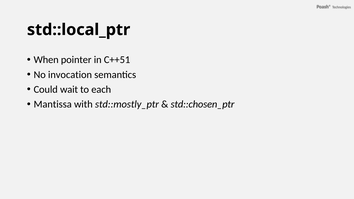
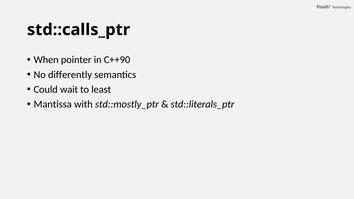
std::local_ptr: std::local_ptr -> std::calls_ptr
C++51: C++51 -> C++90
invocation: invocation -> differently
each: each -> least
std::chosen_ptr: std::chosen_ptr -> std::literals_ptr
